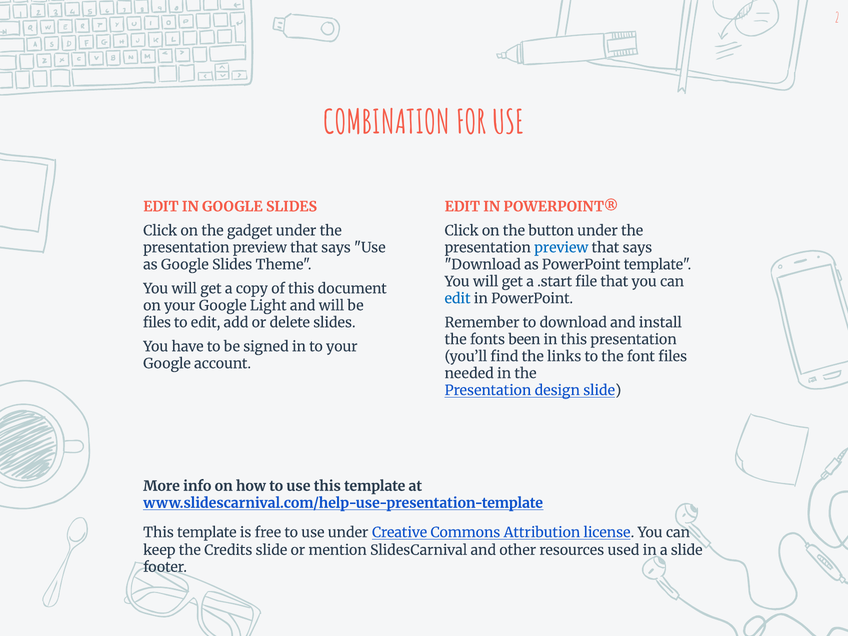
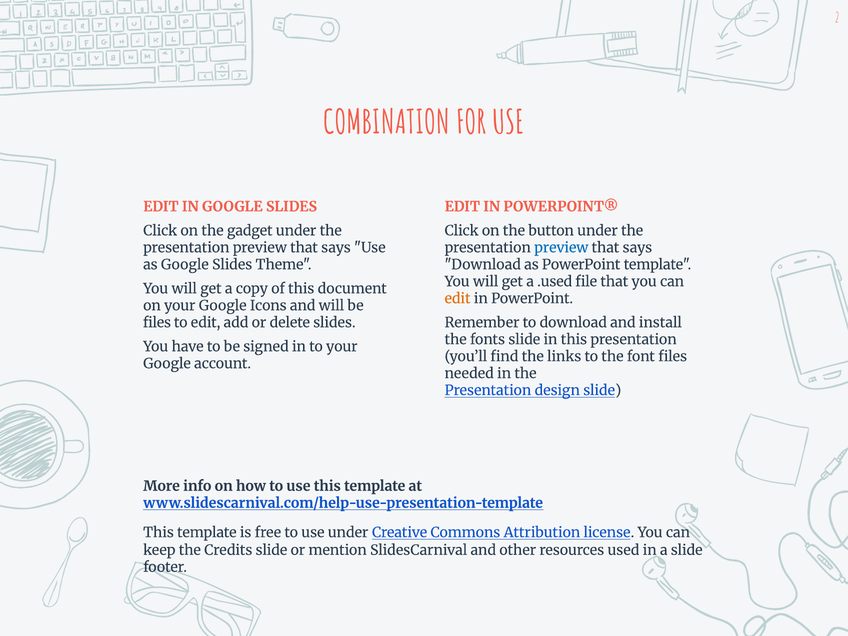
.start: .start -> .used
edit at (458, 299) colour: blue -> orange
Light: Light -> Icons
fonts been: been -> slide
